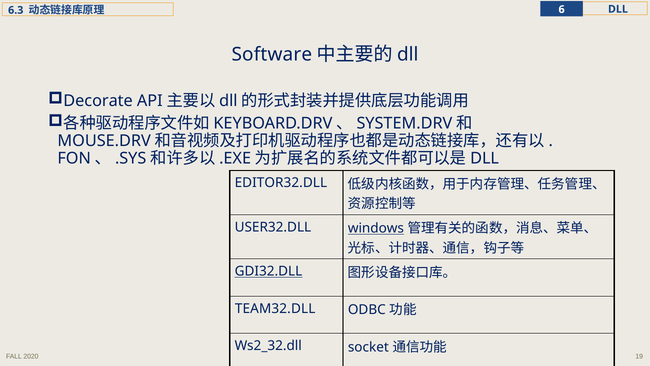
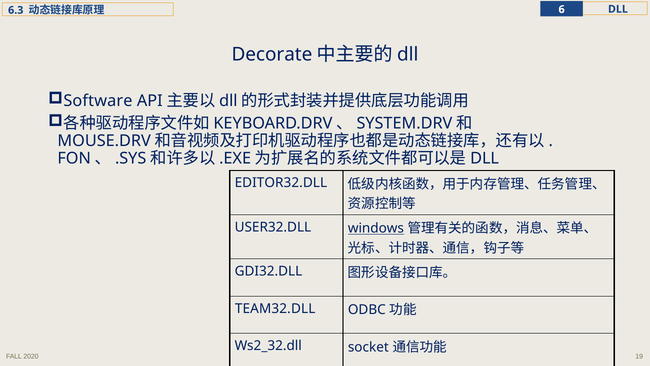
Software: Software -> Decorate
Decorate: Decorate -> Software
GDI32.DLL underline: present -> none
